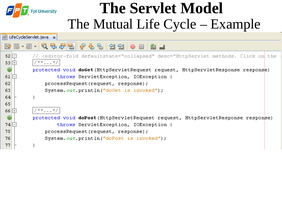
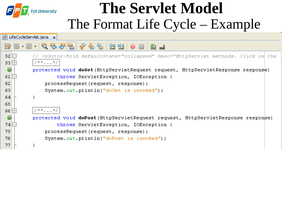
Mutual: Mutual -> Format
